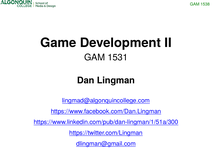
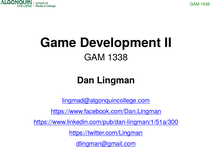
1531: 1531 -> 1338
